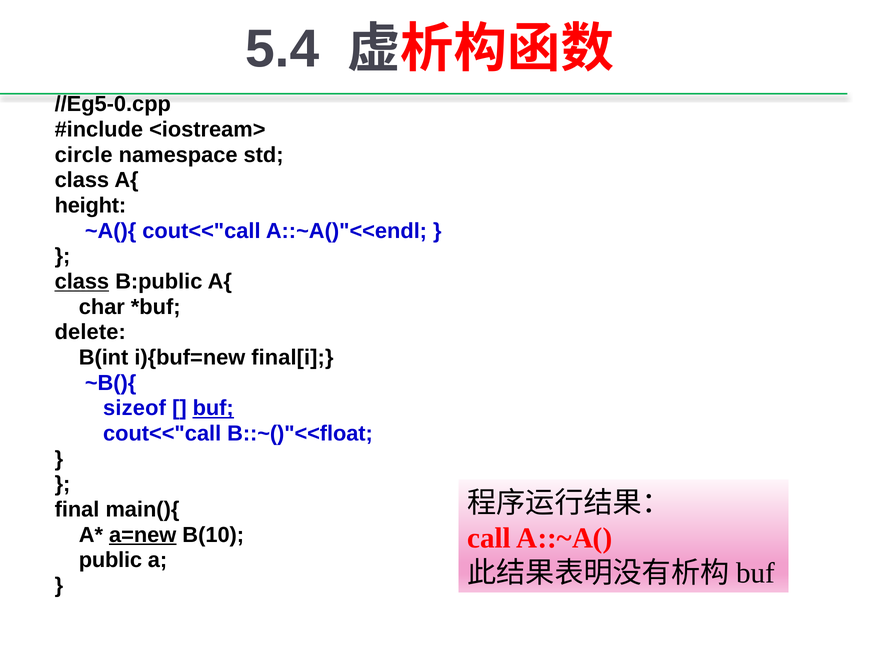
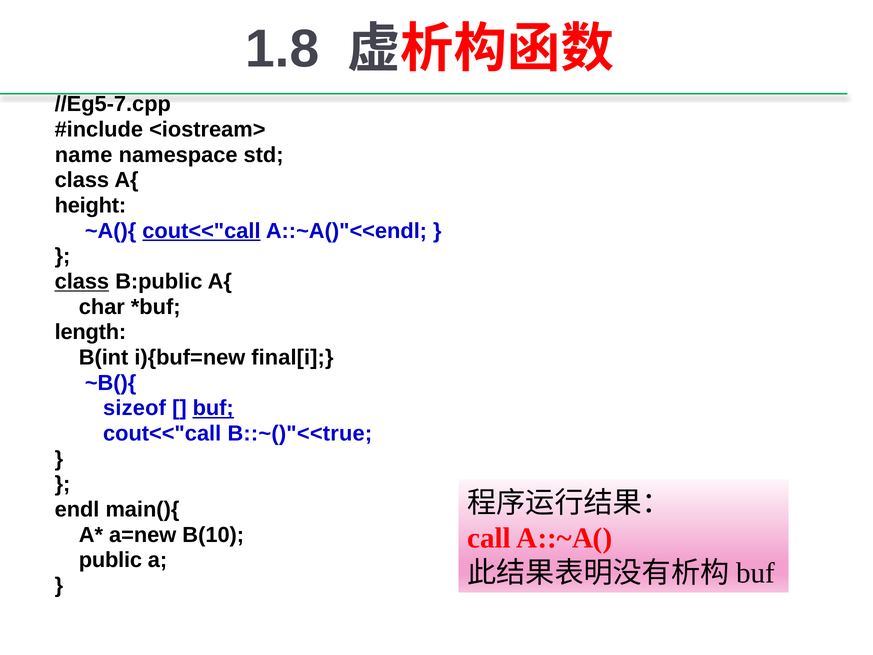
5.4: 5.4 -> 1.8
//Eg5-0.cpp: //Eg5-0.cpp -> //Eg5-7.cpp
circle: circle -> name
cout<<"call at (201, 231) underline: none -> present
delete: delete -> length
B::~()"<<float: B::~()"<<float -> B::~()"<<true
final: final -> endl
a=new underline: present -> none
